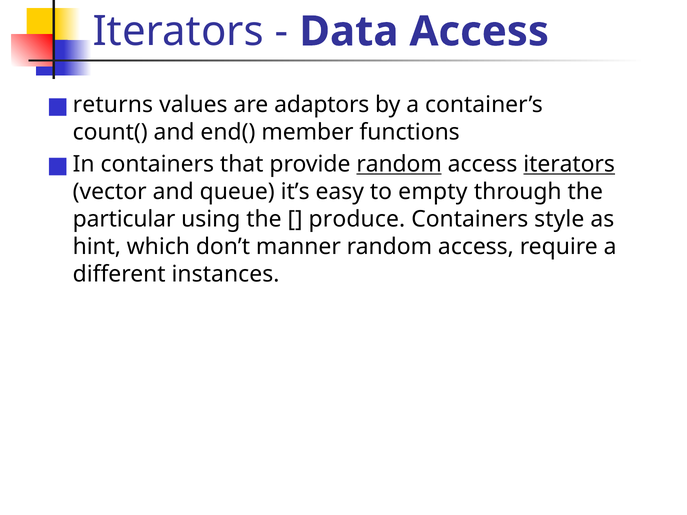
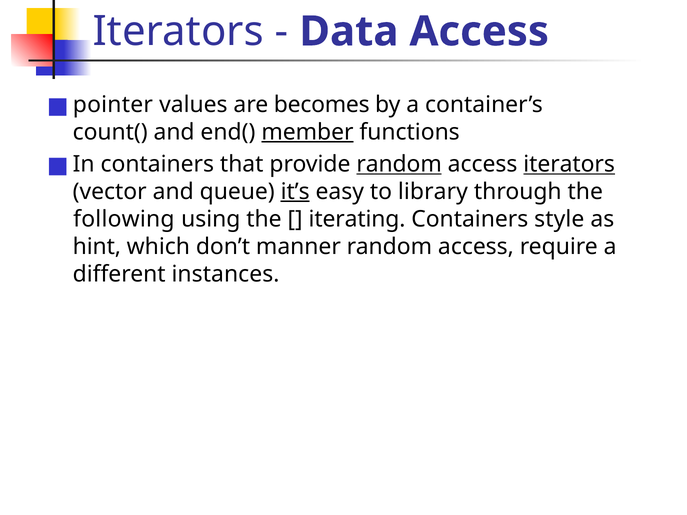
returns: returns -> pointer
adaptors: adaptors -> becomes
member underline: none -> present
it’s underline: none -> present
empty: empty -> library
particular: particular -> following
produce: produce -> iterating
